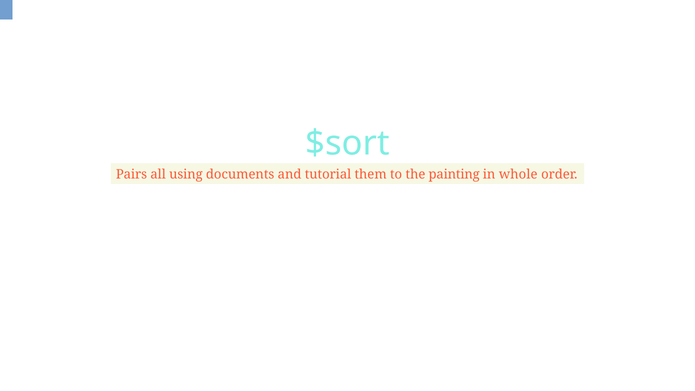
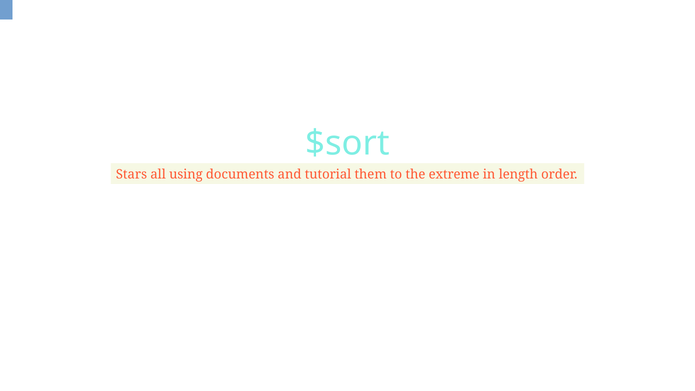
Pairs: Pairs -> Stars
painting: painting -> extreme
whole: whole -> length
